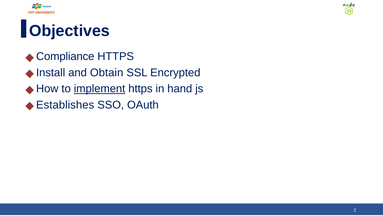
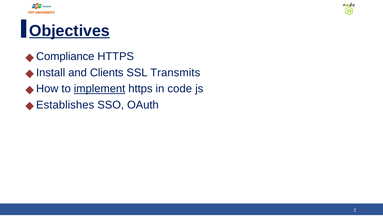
Objectives underline: none -> present
Obtain: Obtain -> Clients
Encrypted: Encrypted -> Transmits
hand: hand -> code
